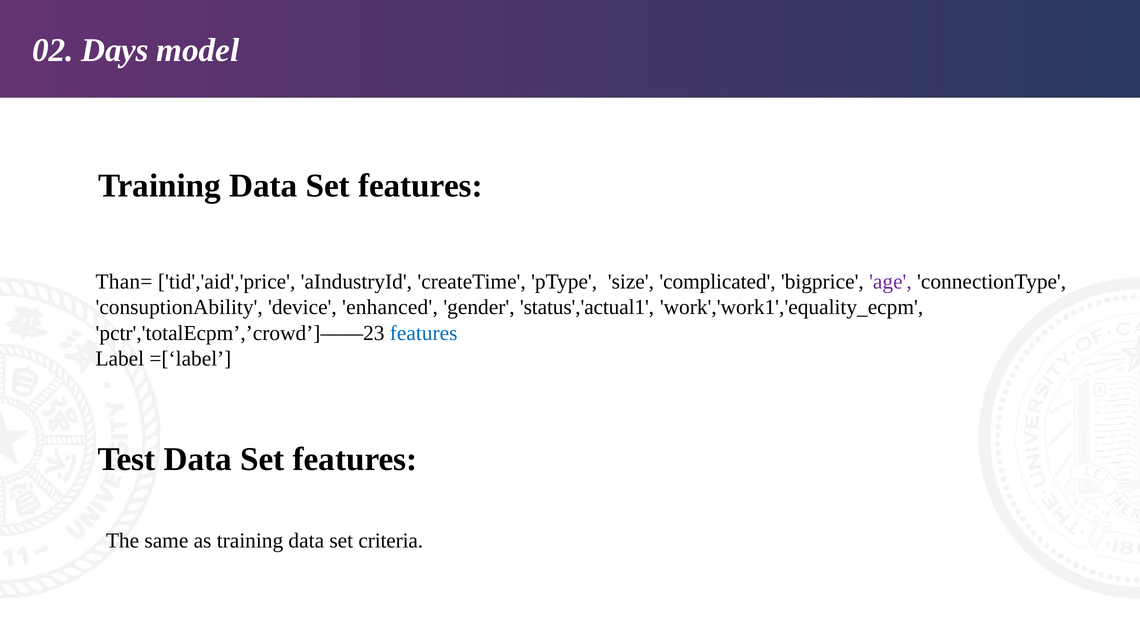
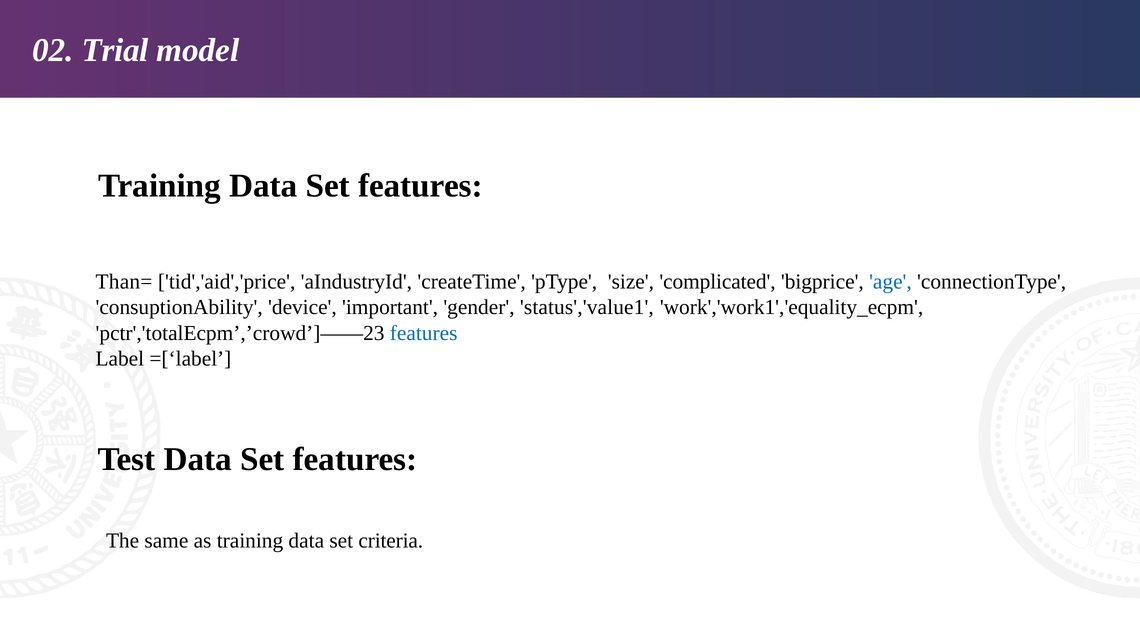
Days: Days -> Trial
age colour: purple -> blue
enhanced: enhanced -> important
status','actual1: status','actual1 -> status','value1
